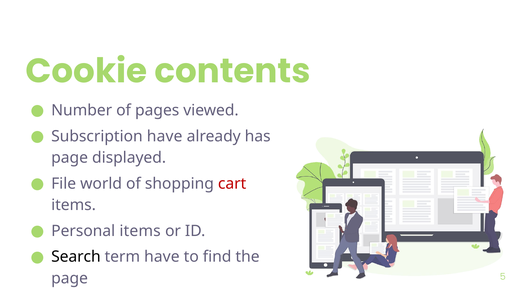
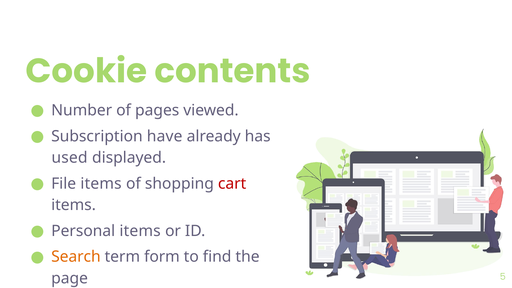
page at (70, 158): page -> used
File world: world -> items
Search colour: black -> orange
term have: have -> form
